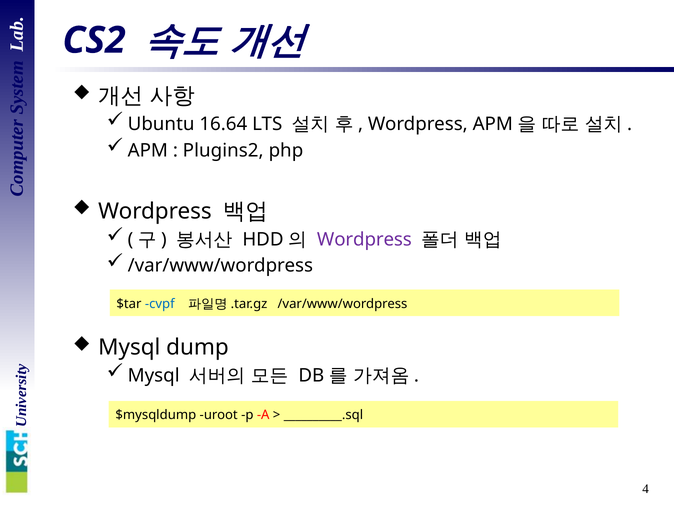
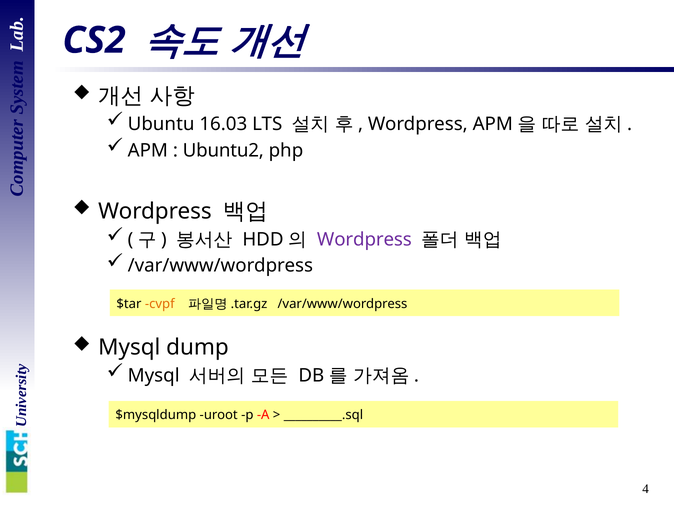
16.64: 16.64 -> 16.03
Plugins2: Plugins2 -> Ubuntu2
cvpf colour: blue -> orange
